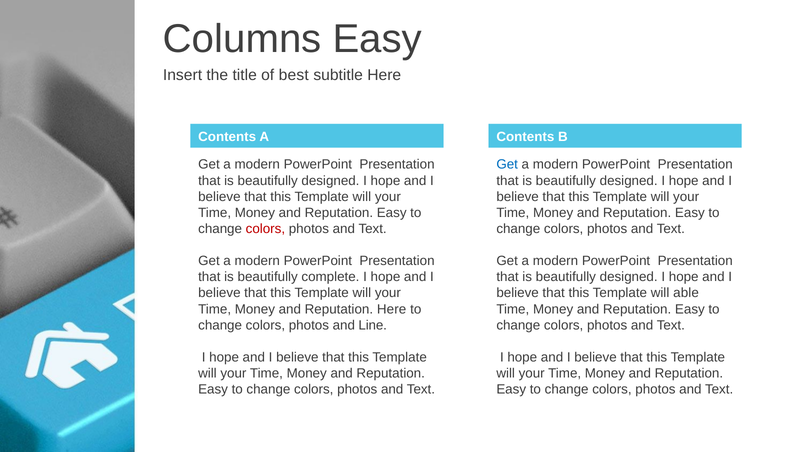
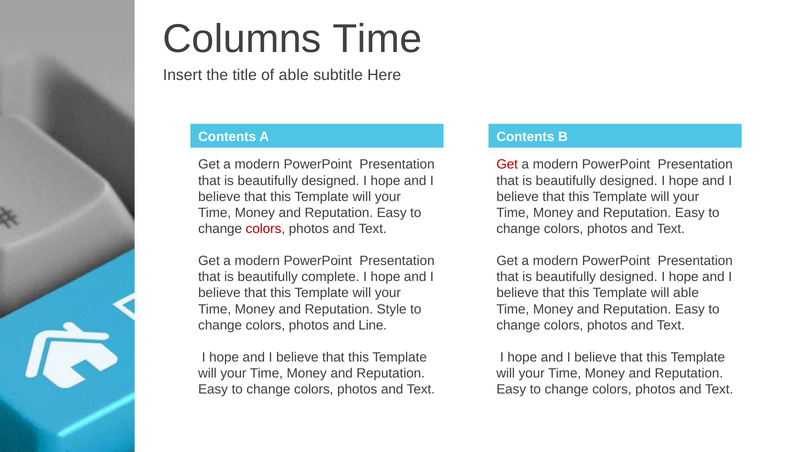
Columns Easy: Easy -> Time
of best: best -> able
Get at (507, 165) colour: blue -> red
Reputation Here: Here -> Style
